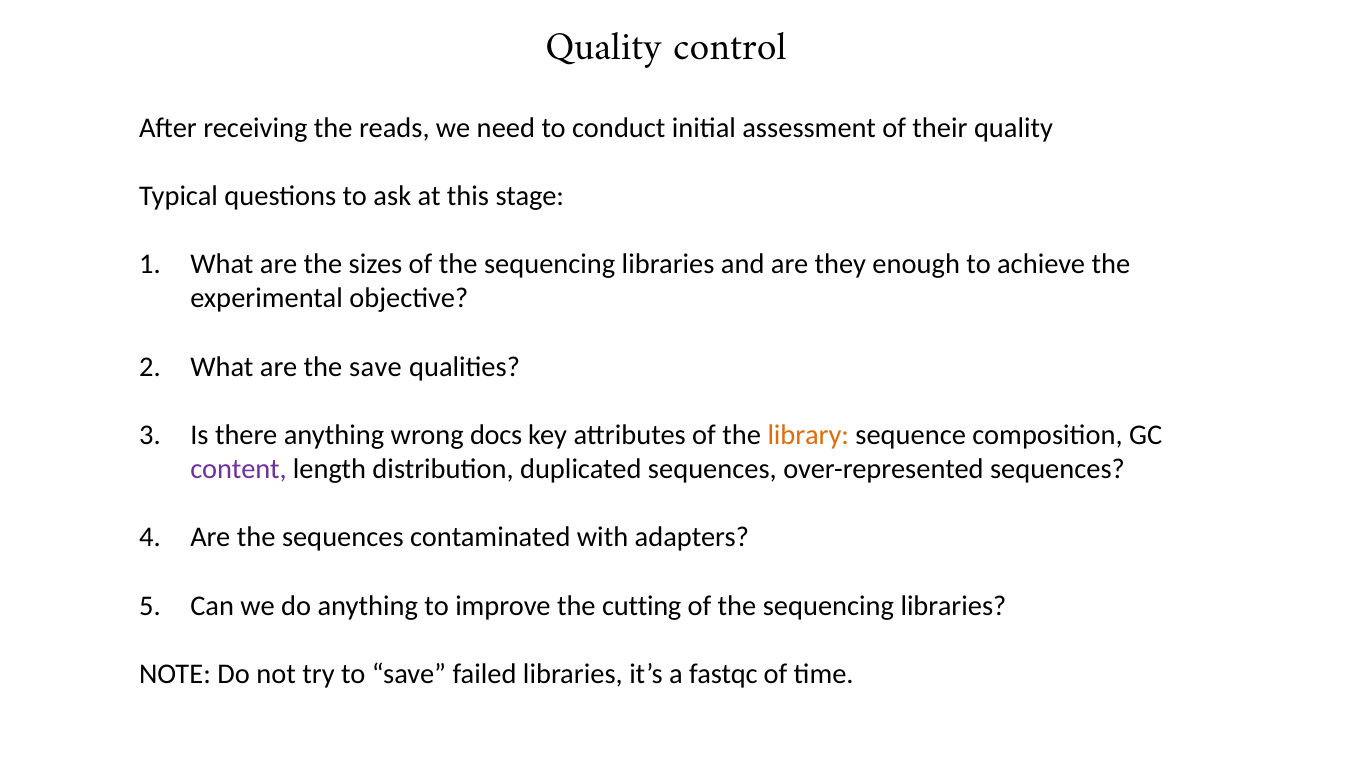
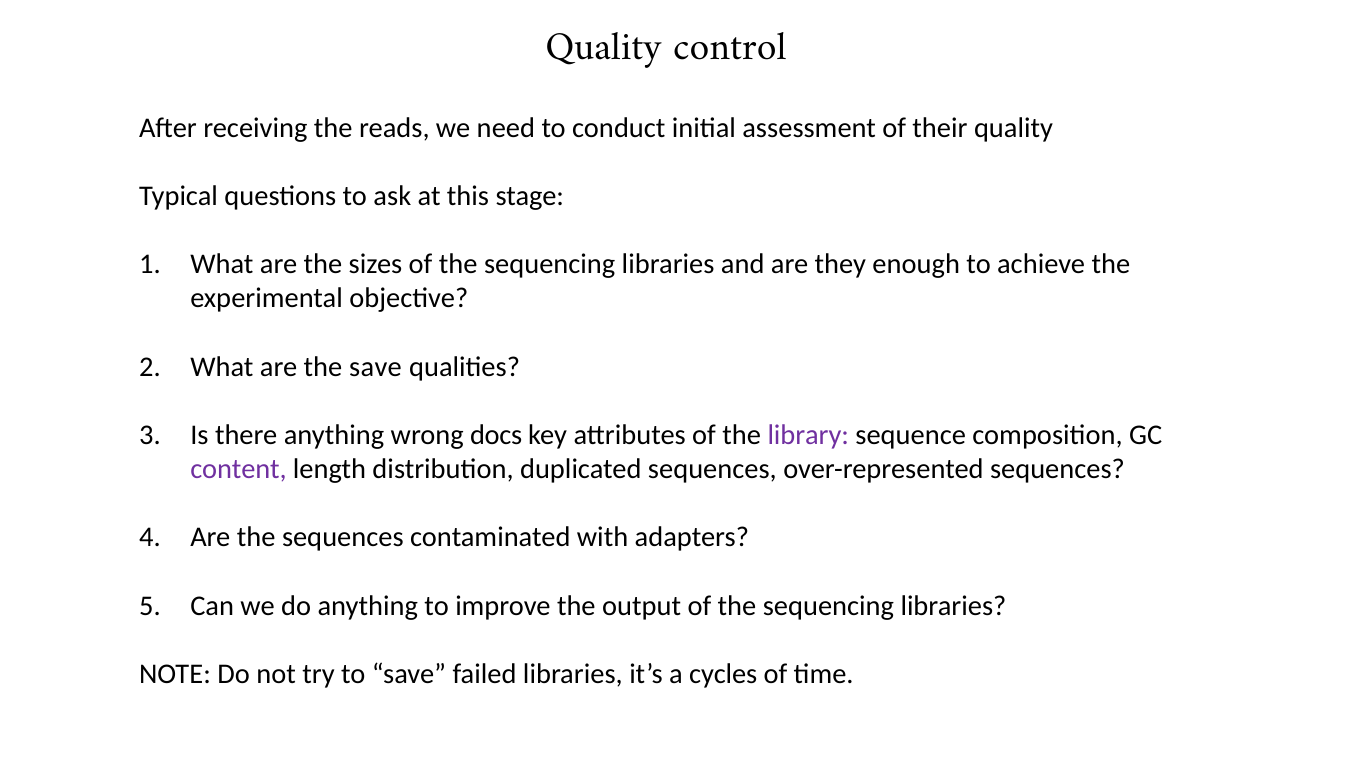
library colour: orange -> purple
cutting: cutting -> output
fastqc: fastqc -> cycles
